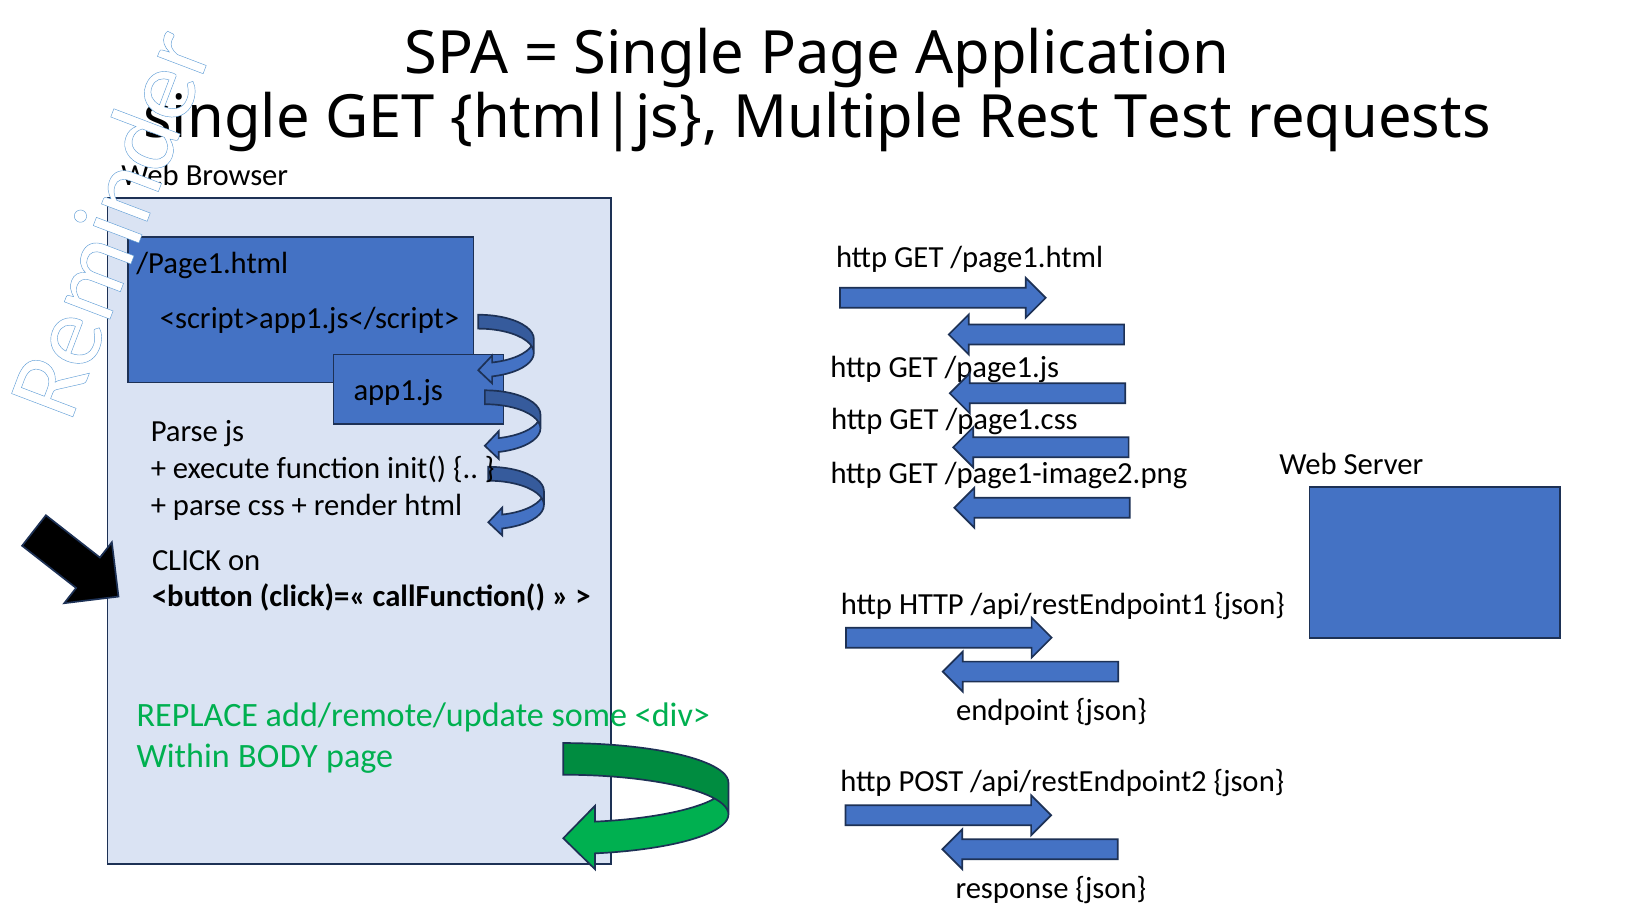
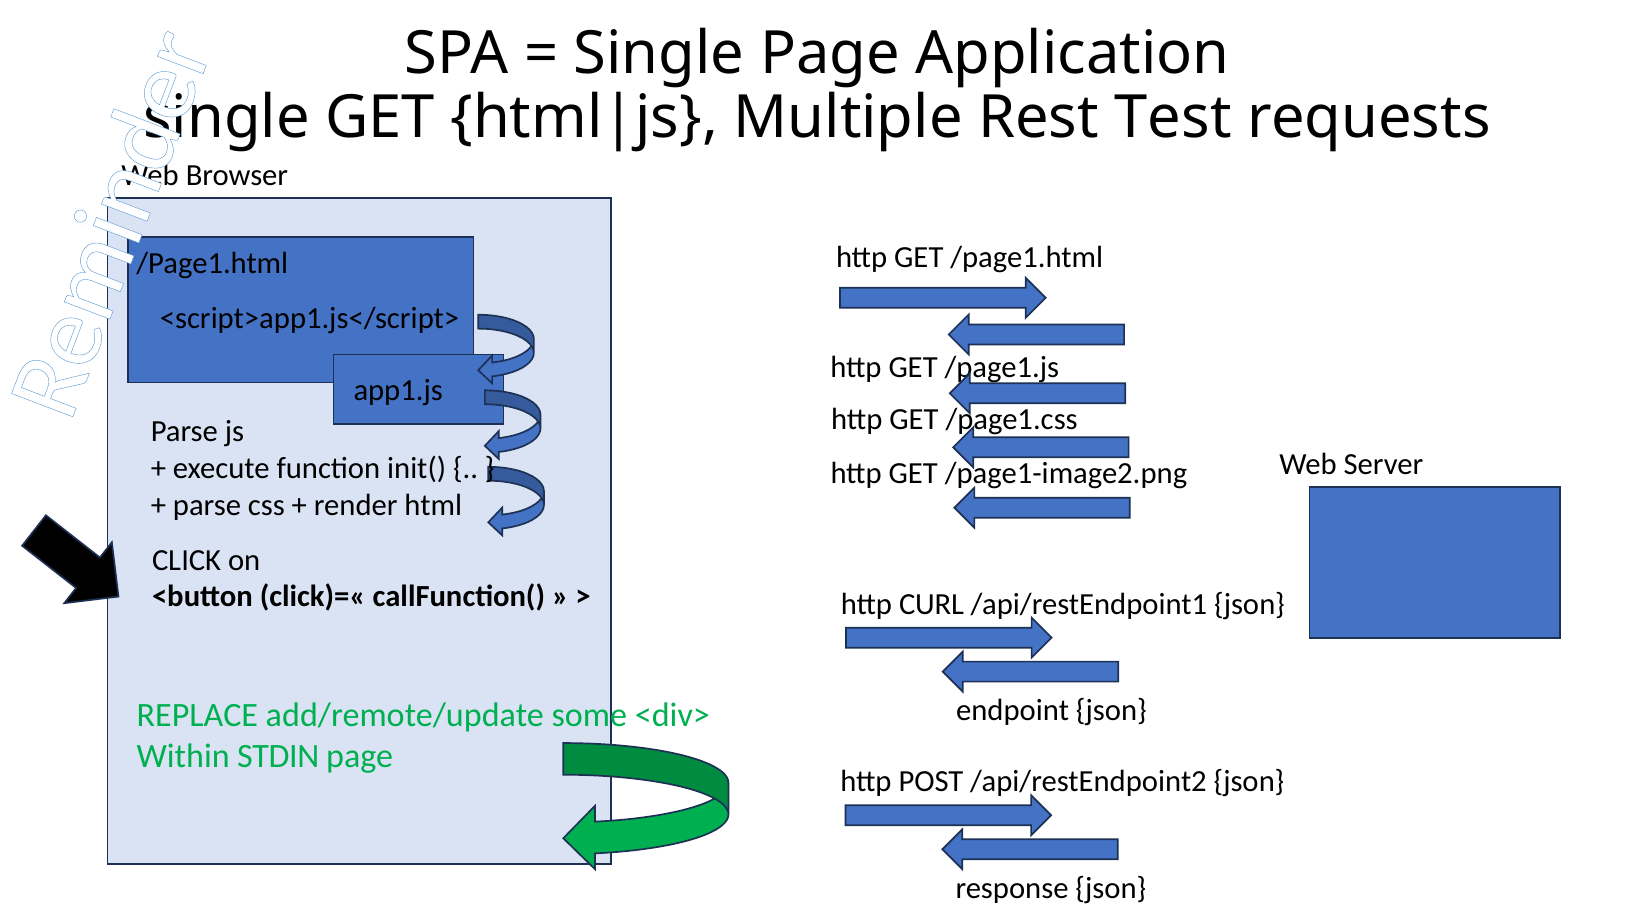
http HTTP: HTTP -> CURL
BODY: BODY -> STDIN
